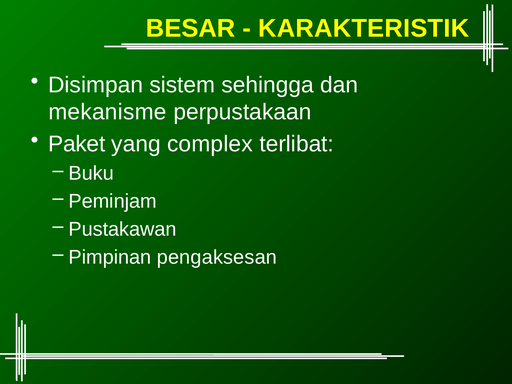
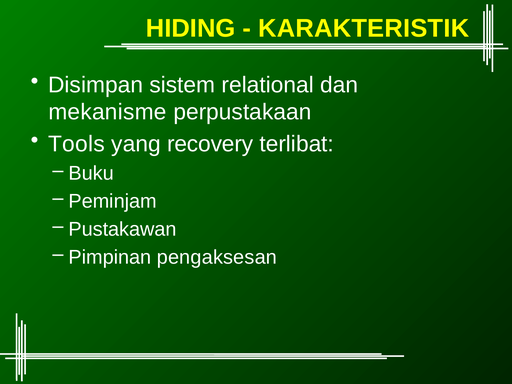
BESAR: BESAR -> HIDING
sehingga: sehingga -> relational
Paket: Paket -> Tools
complex: complex -> recovery
